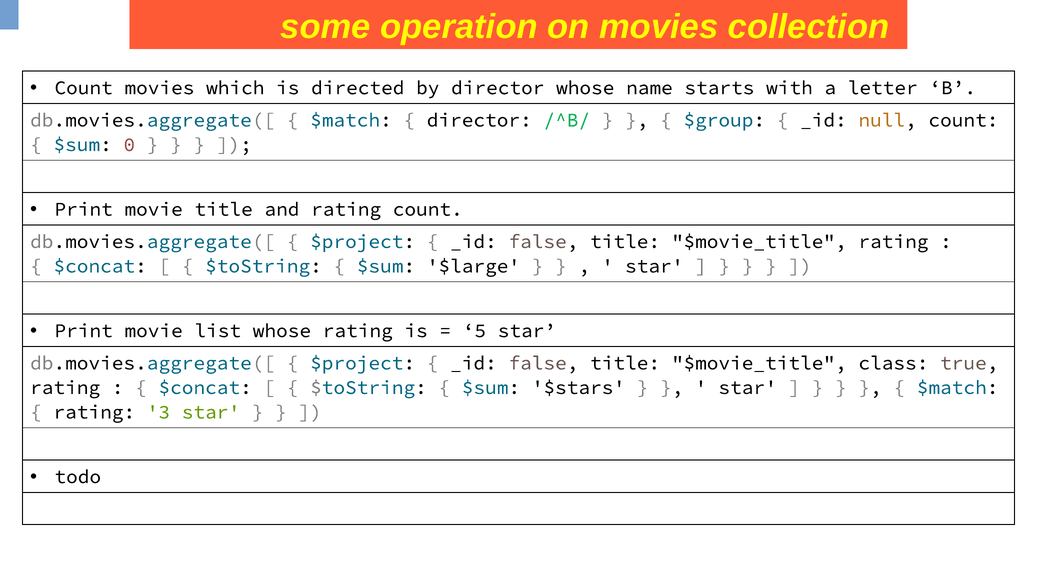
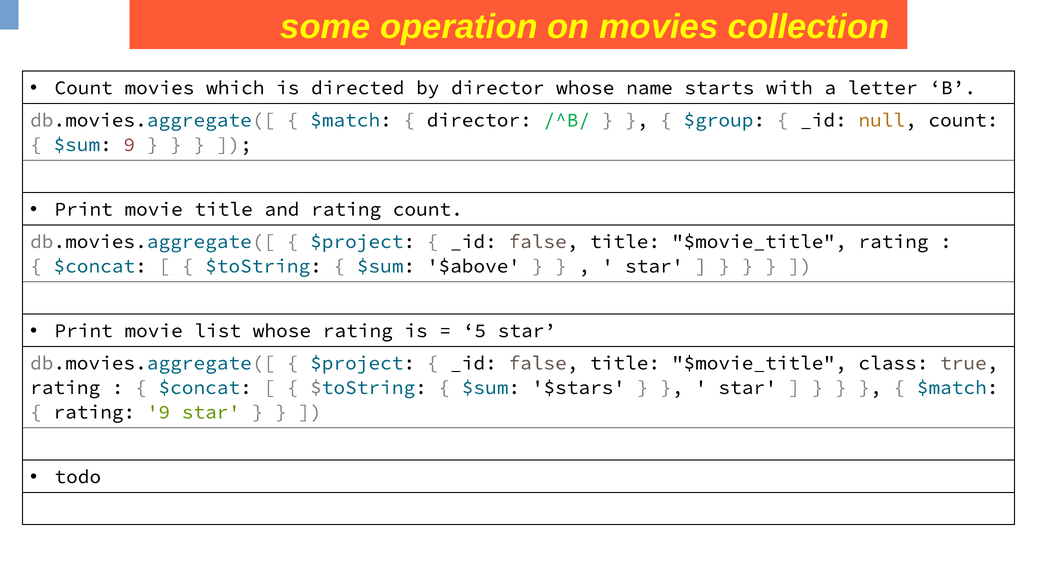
$sum 0: 0 -> 9
$large: $large -> $above
rating 3: 3 -> 9
